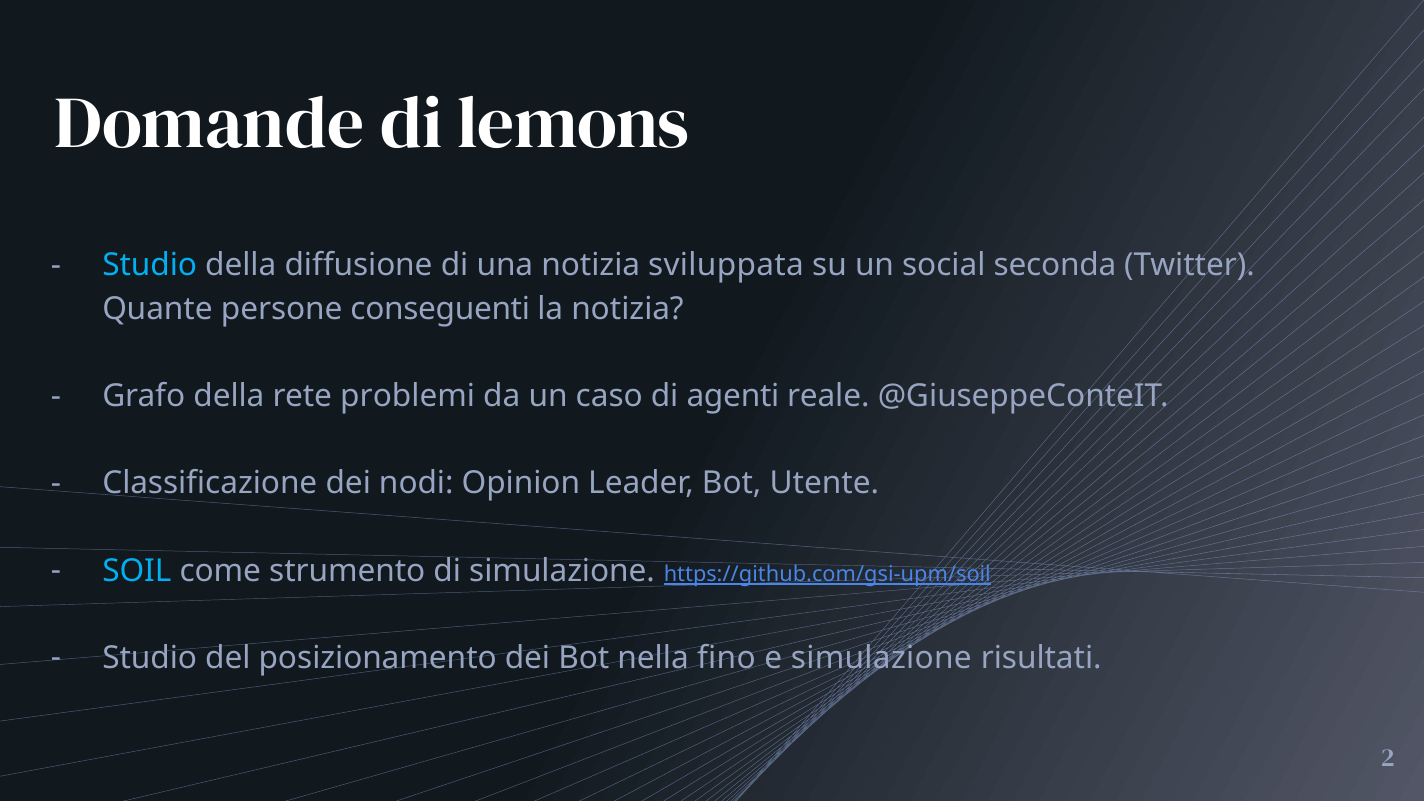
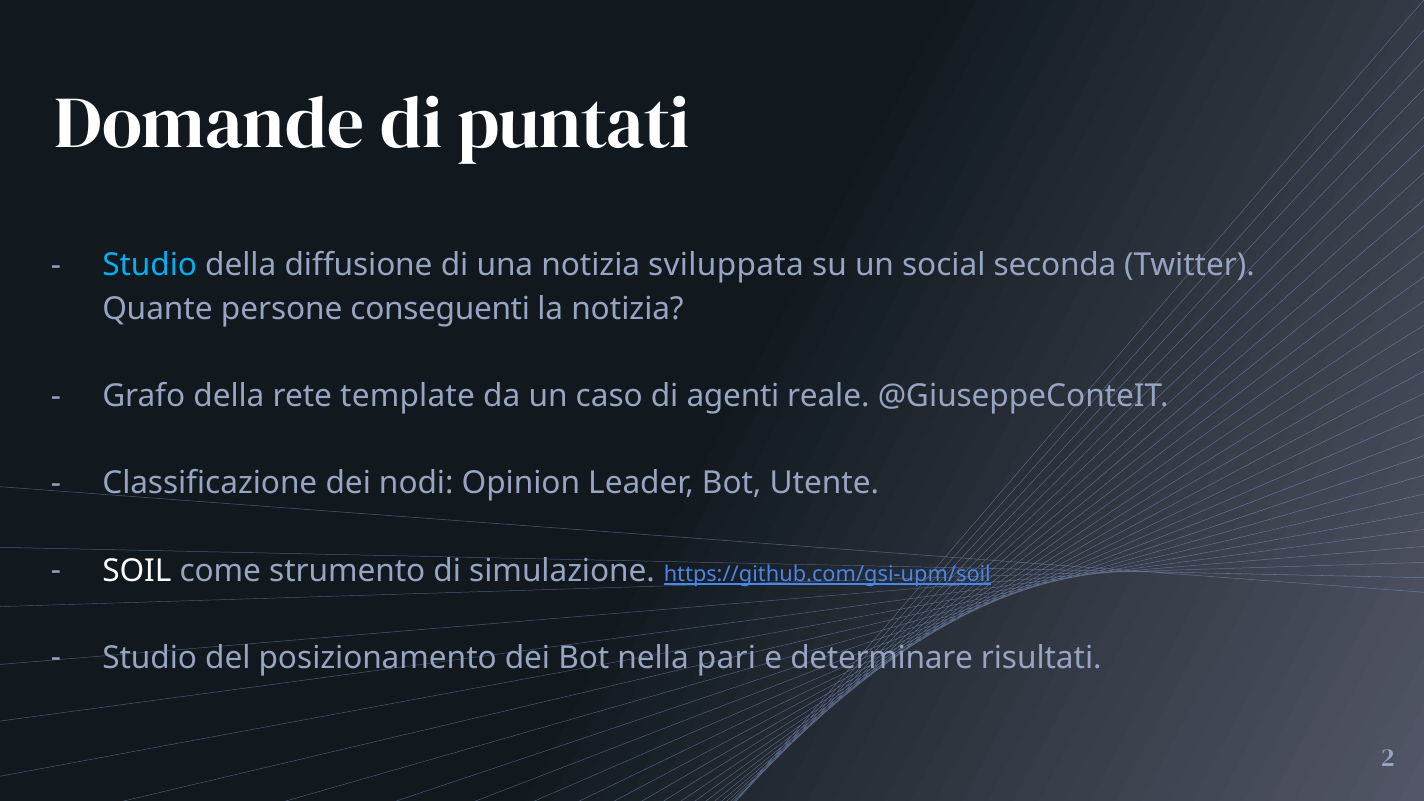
lemons: lemons -> puntati
problemi: problemi -> template
SOIL colour: light blue -> white
fino: fino -> pari
e simulazione: simulazione -> determinare
